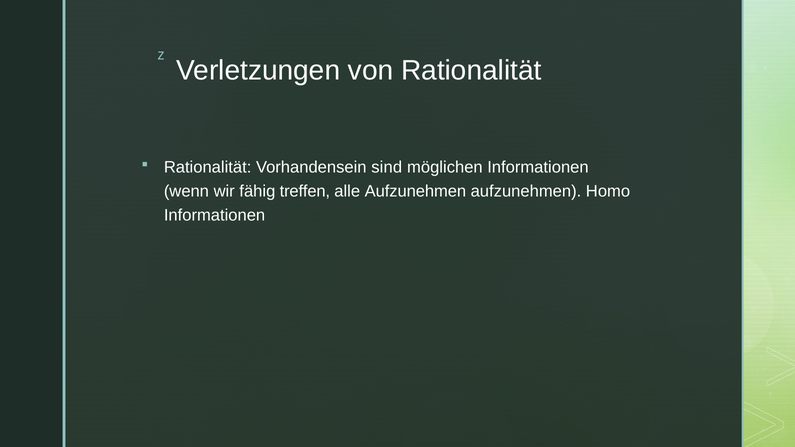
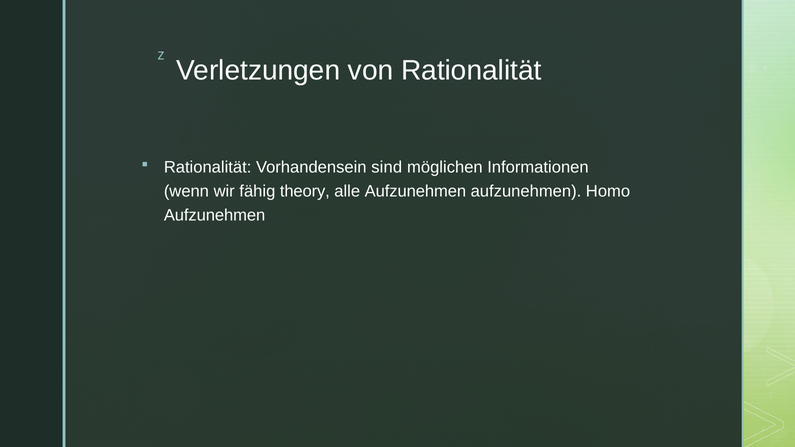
treffen: treffen -> theory
Informationen at (215, 215): Informationen -> Aufzunehmen
